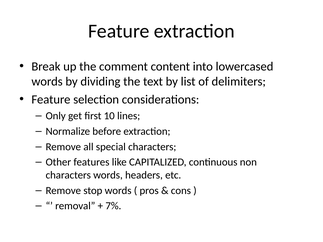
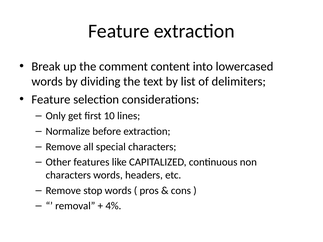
7%: 7% -> 4%
